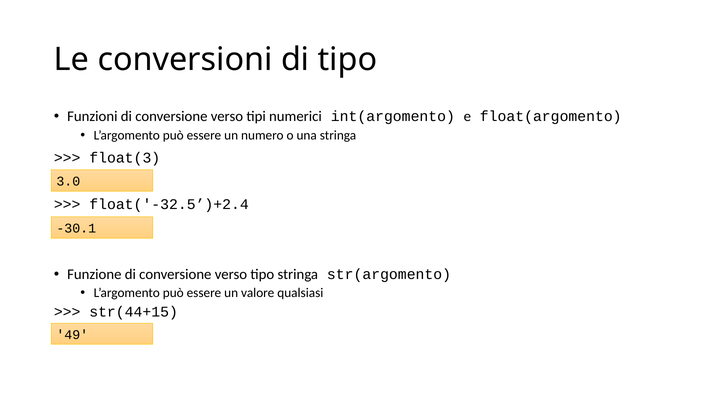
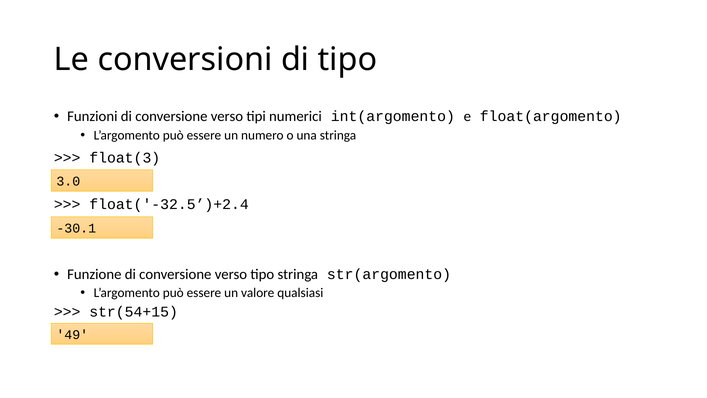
str(44+15: str(44+15 -> str(54+15
